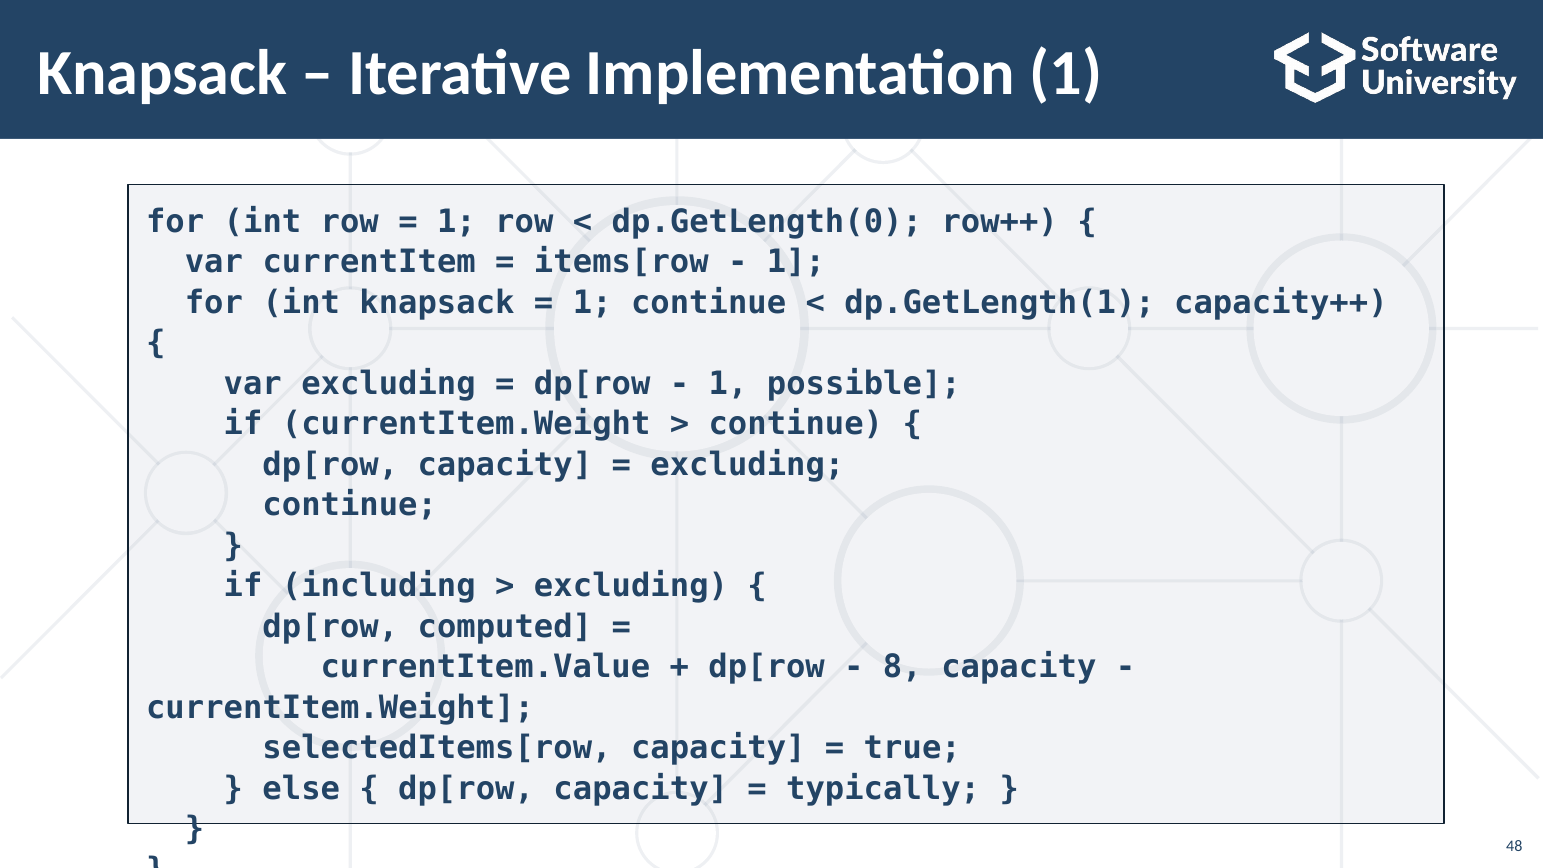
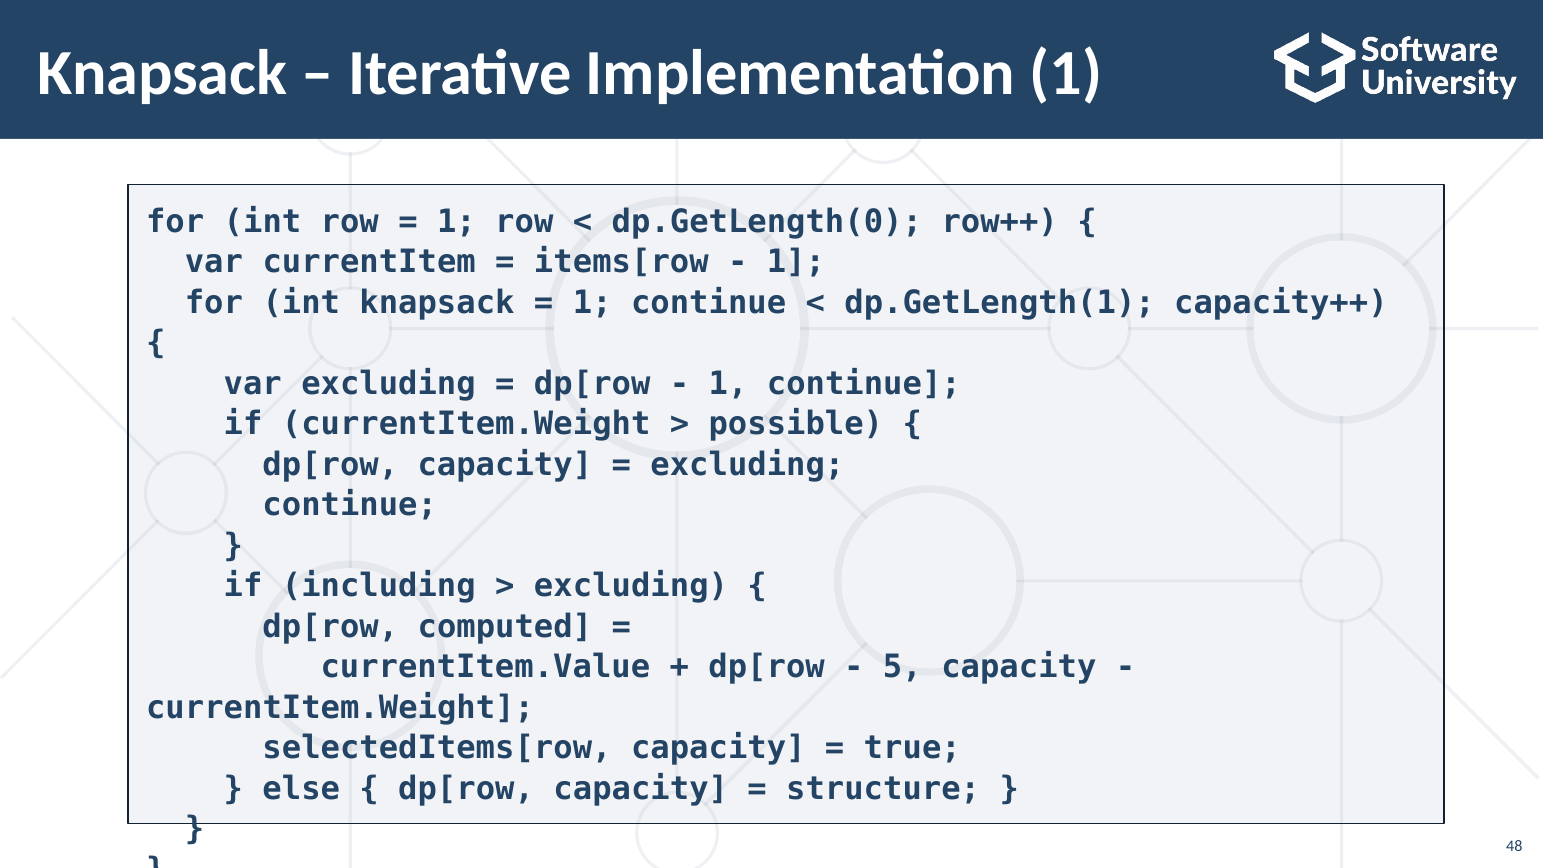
possible at (864, 383): possible -> continue
continue at (796, 424): continue -> possible
8: 8 -> 5
typically: typically -> structure
